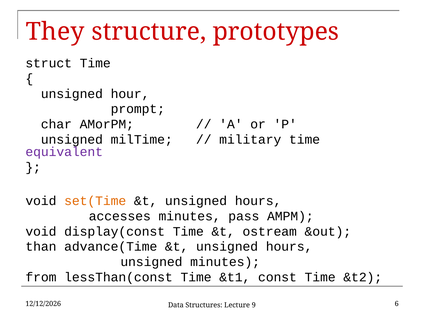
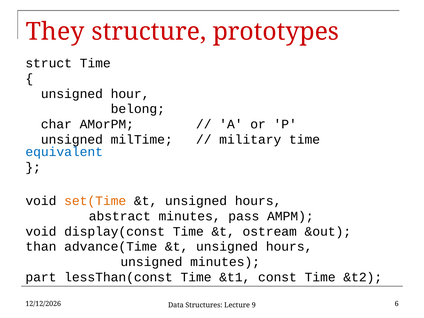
prompt: prompt -> belong
equivalent colour: purple -> blue
accesses: accesses -> abstract
from: from -> part
